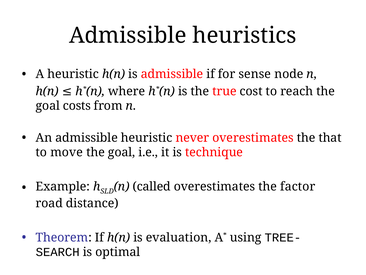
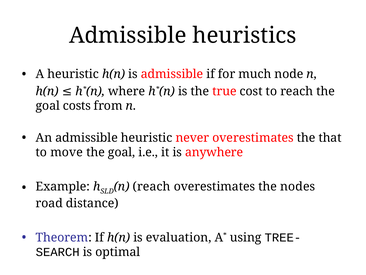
sense: sense -> much
technique: technique -> anywhere
n called: called -> reach
factor: factor -> nodes
